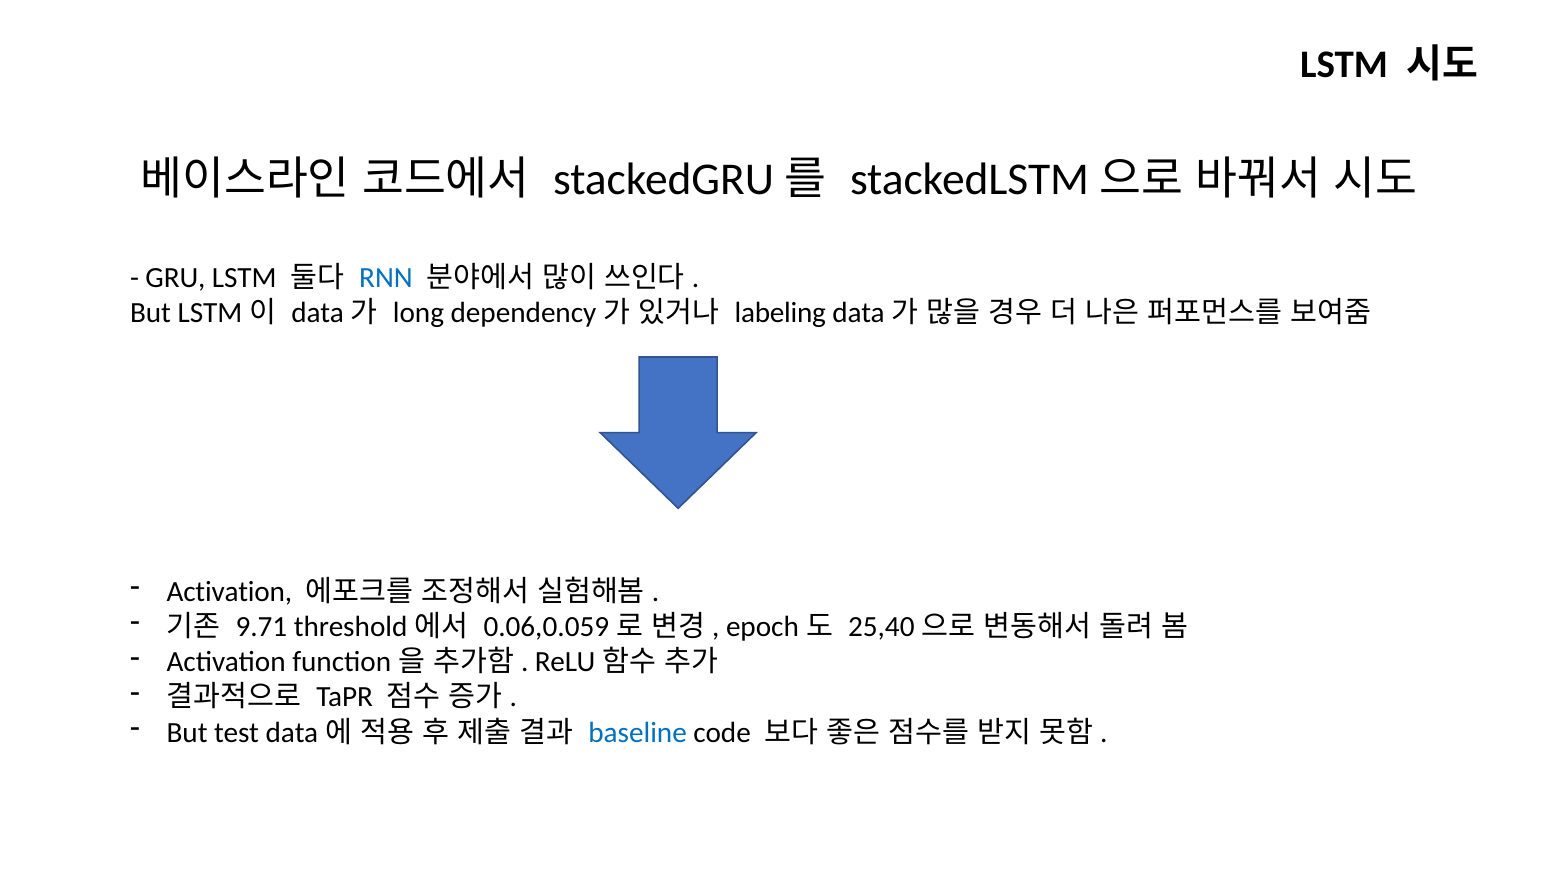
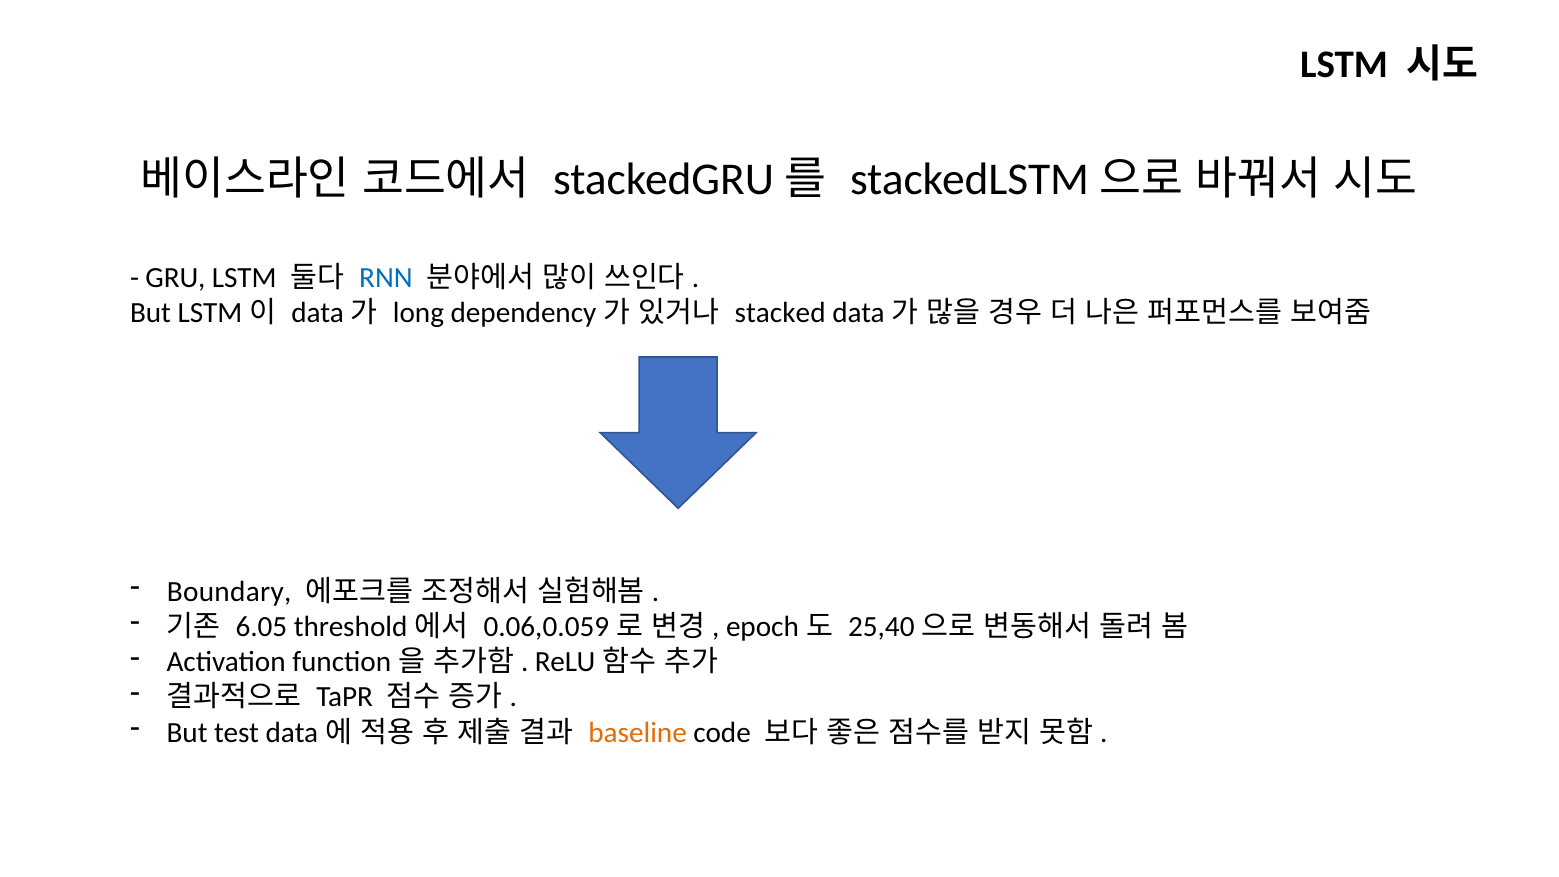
labeling: labeling -> stacked
Activation at (229, 592): Activation -> Boundary
9.71: 9.71 -> 6.05
baseline colour: blue -> orange
